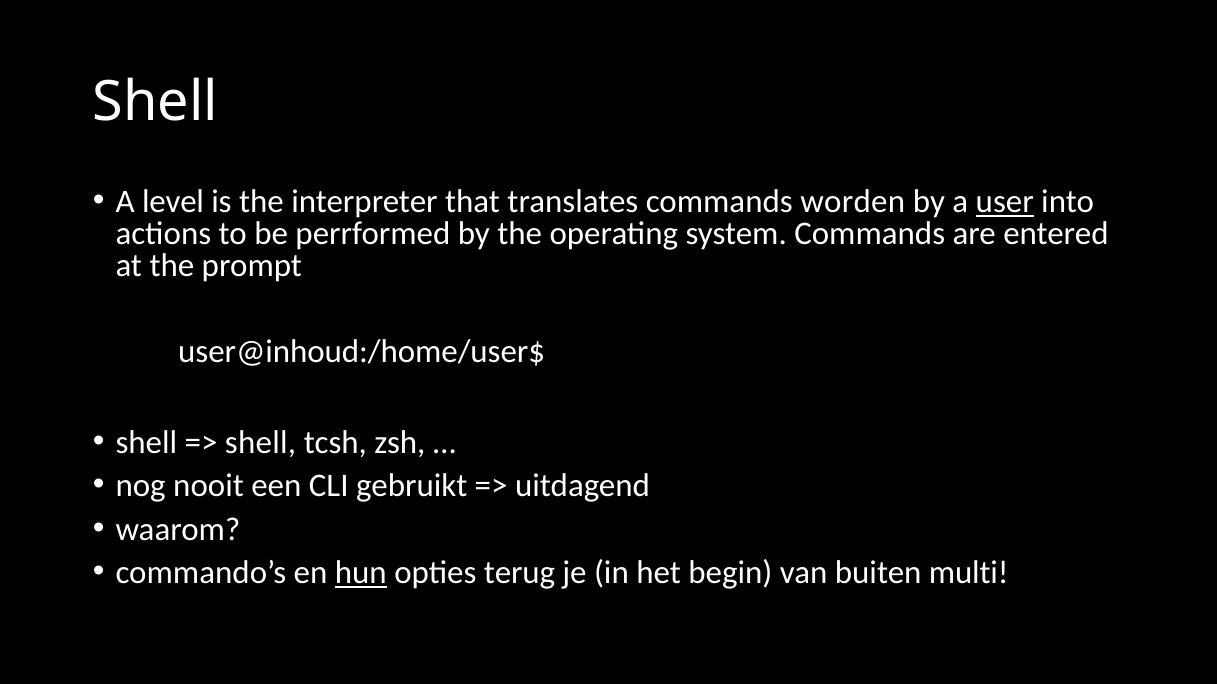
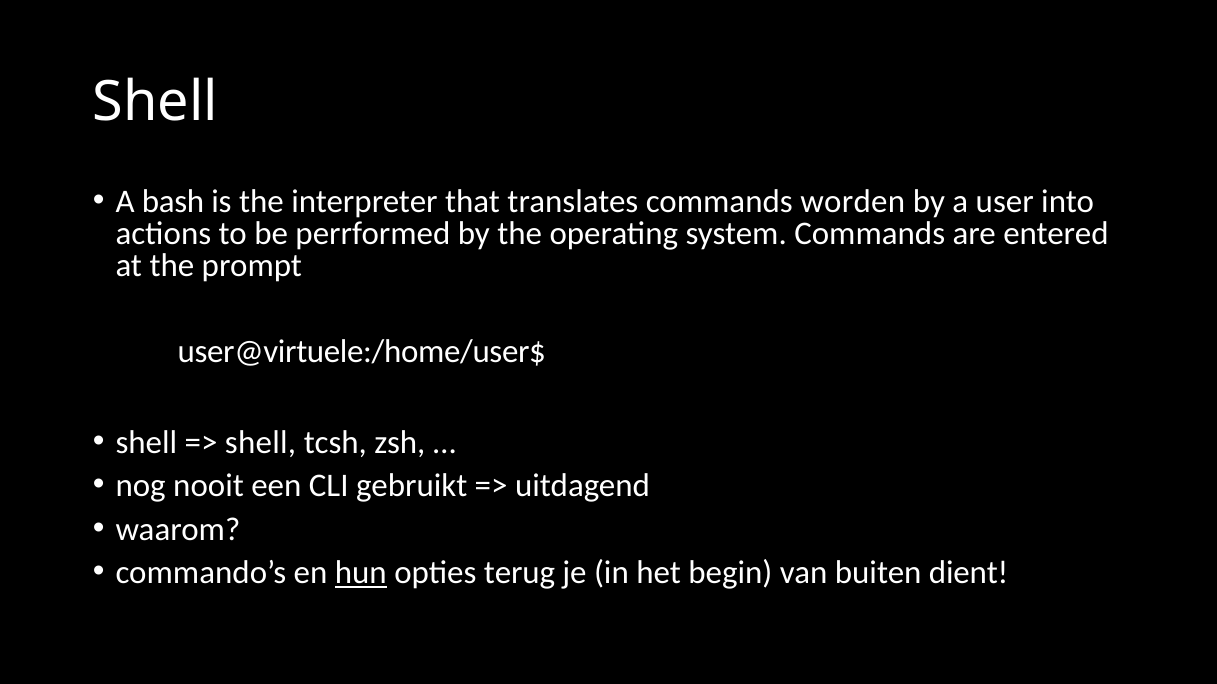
level: level -> bash
user underline: present -> none
user@inhoud:/home/user$: user@inhoud:/home/user$ -> user@virtuele:/home/user$
multi: multi -> dient
